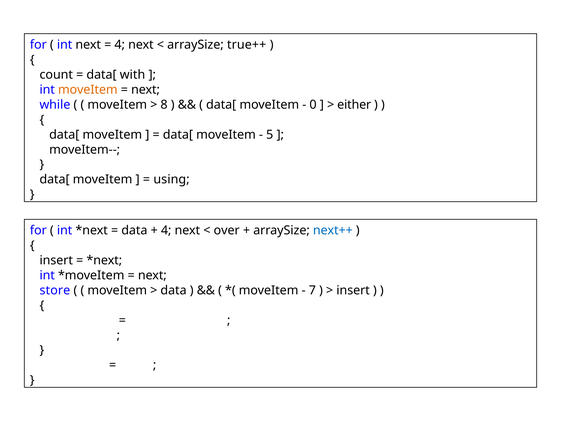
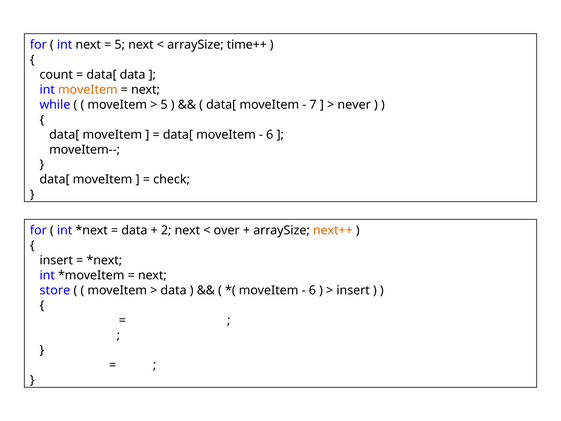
4 at (120, 45): 4 -> 5
true++: true++ -> time++
data[ with: with -> data
8 at (164, 105): 8 -> 5
0: 0 -> 7
either: either -> never
5 at (270, 135): 5 -> 6
using: using -> check
4 at (166, 230): 4 -> 2
next++ colour: blue -> orange
7 at (312, 290): 7 -> 6
